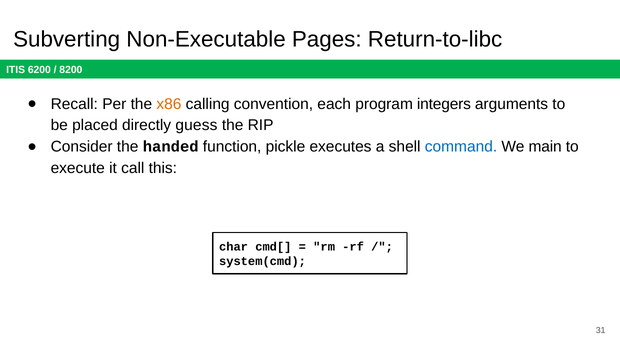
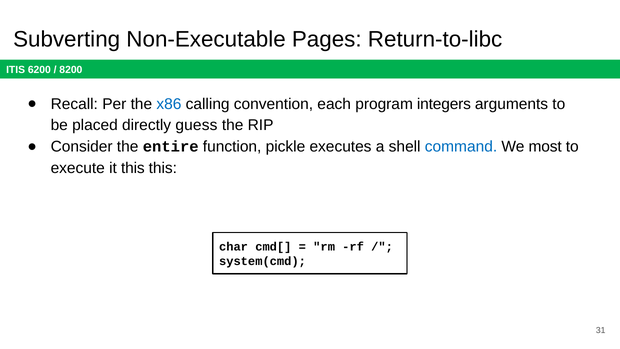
x86 colour: orange -> blue
handed: handed -> entire
main: main -> most
it call: call -> this
